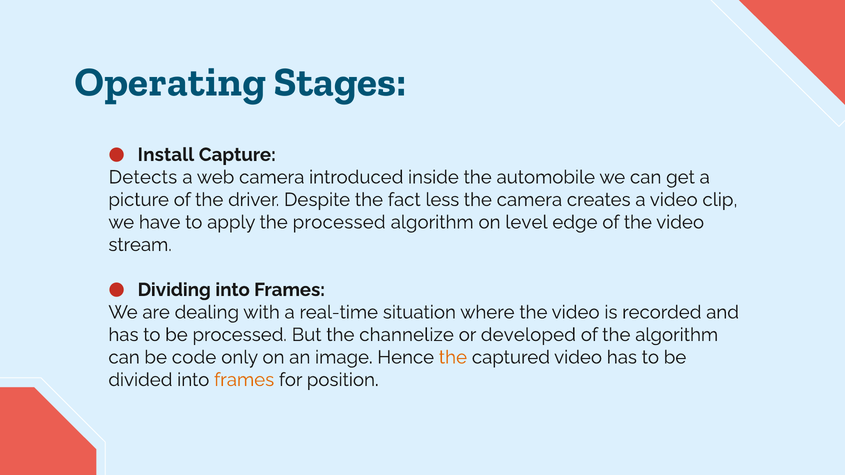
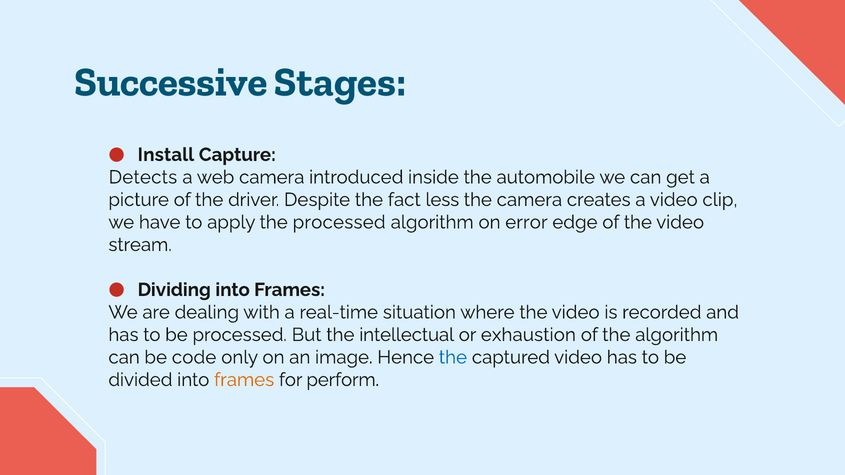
Operating: Operating -> Successive
level: level -> error
channelize: channelize -> intellectual
developed: developed -> exhaustion
the at (453, 358) colour: orange -> blue
position: position -> perform
